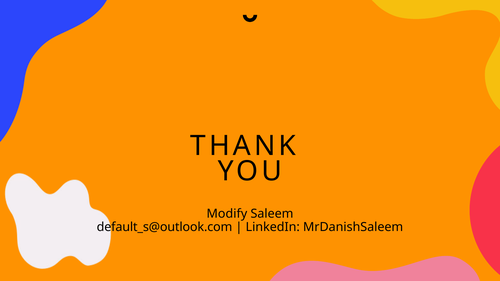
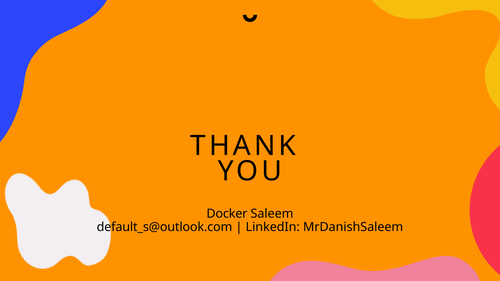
Modify: Modify -> Docker
